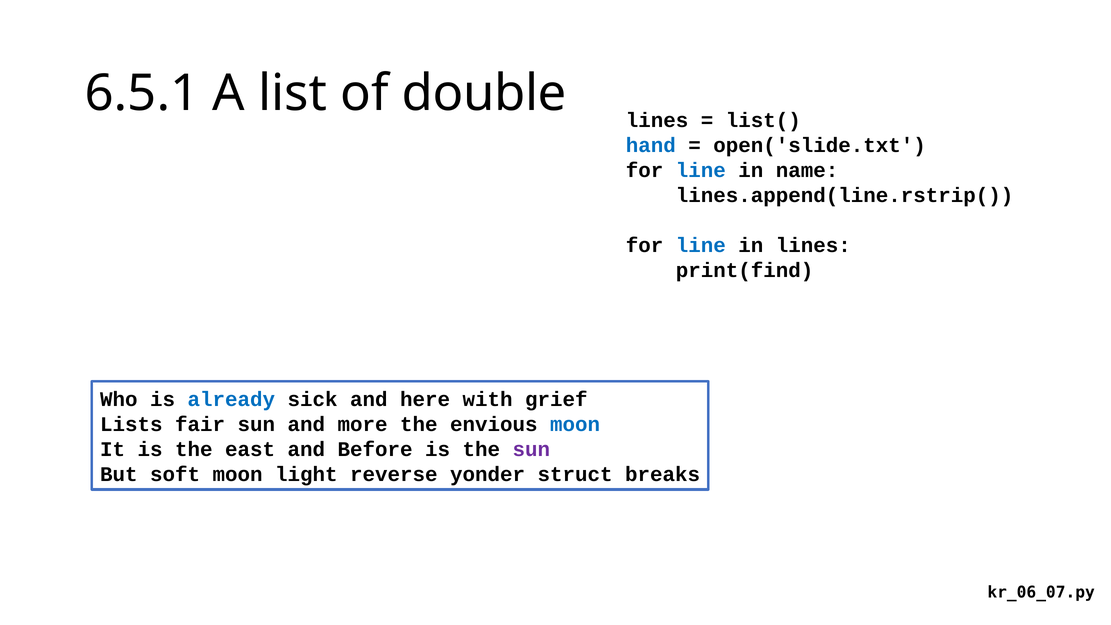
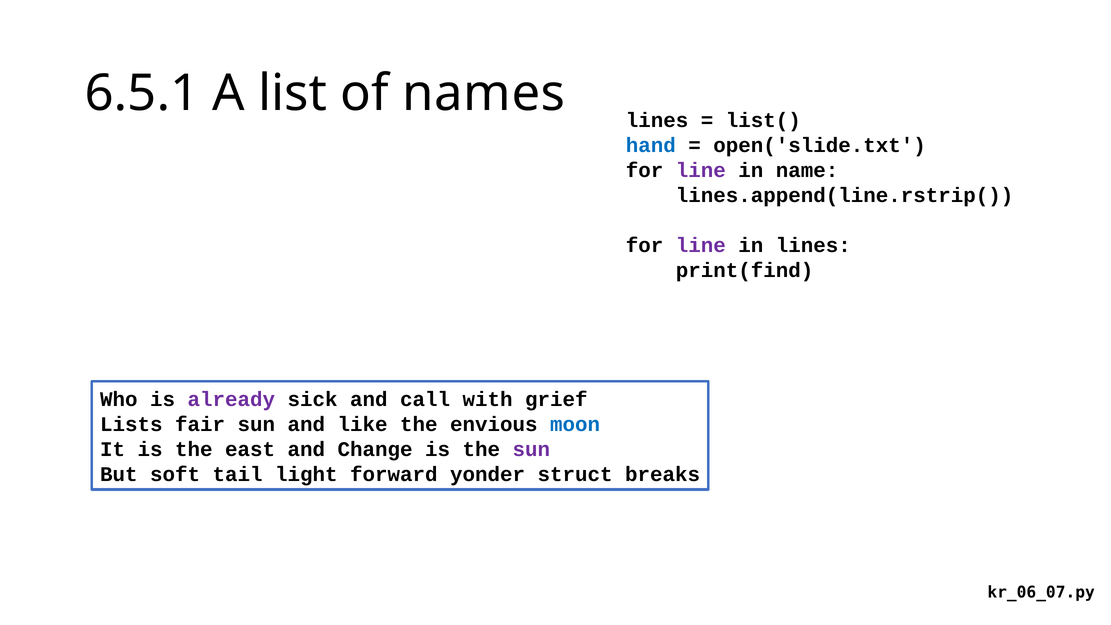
double: double -> names
line at (701, 170) colour: blue -> purple
line at (701, 245) colour: blue -> purple
already colour: blue -> purple
here: here -> call
more: more -> like
Before: Before -> Change
soft moon: moon -> tail
reverse: reverse -> forward
